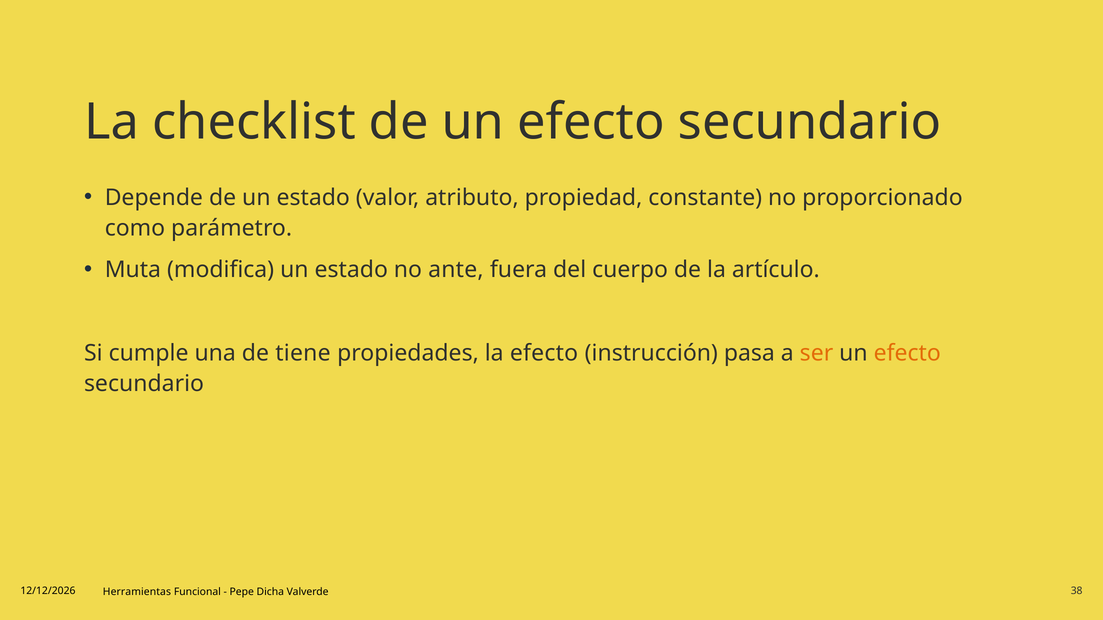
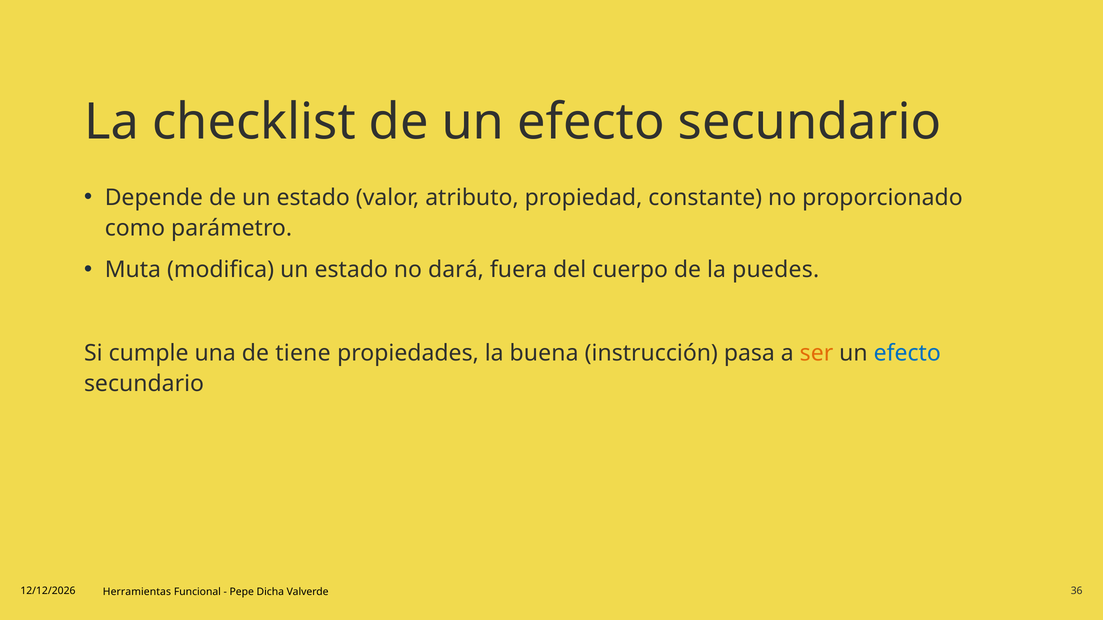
ante: ante -> dará
artículo: artículo -> puedes
la efecto: efecto -> buena
efecto at (907, 354) colour: orange -> blue
38: 38 -> 36
